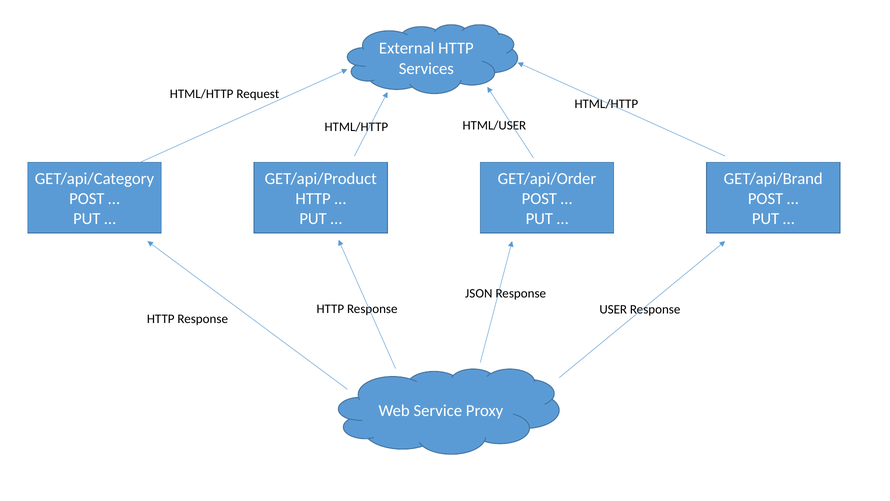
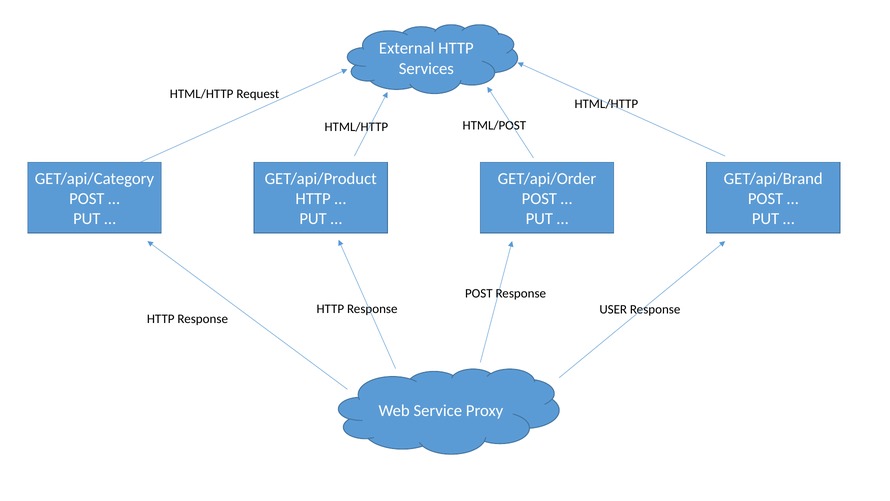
HTML/USER: HTML/USER -> HTML/POST
JSON at (479, 293): JSON -> POST
